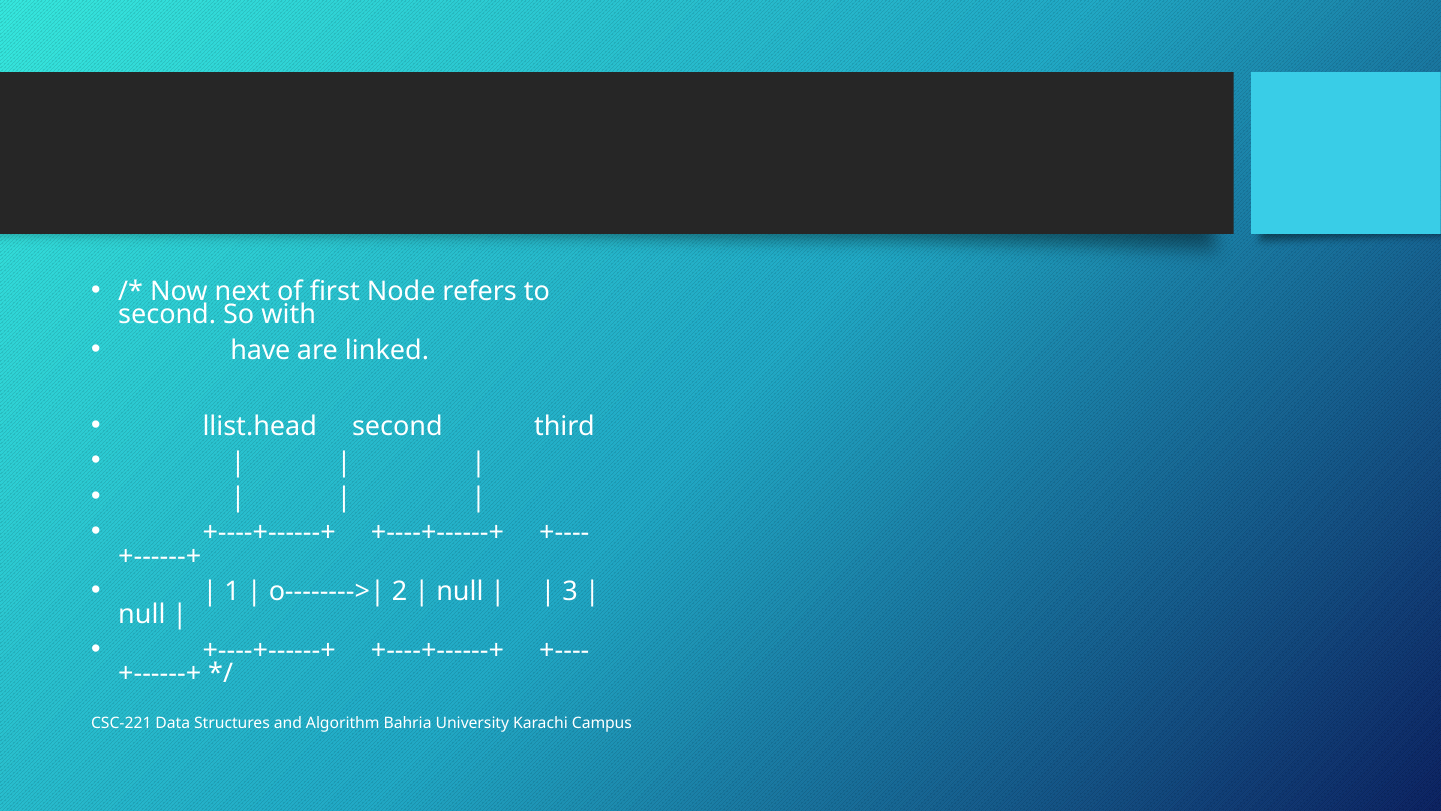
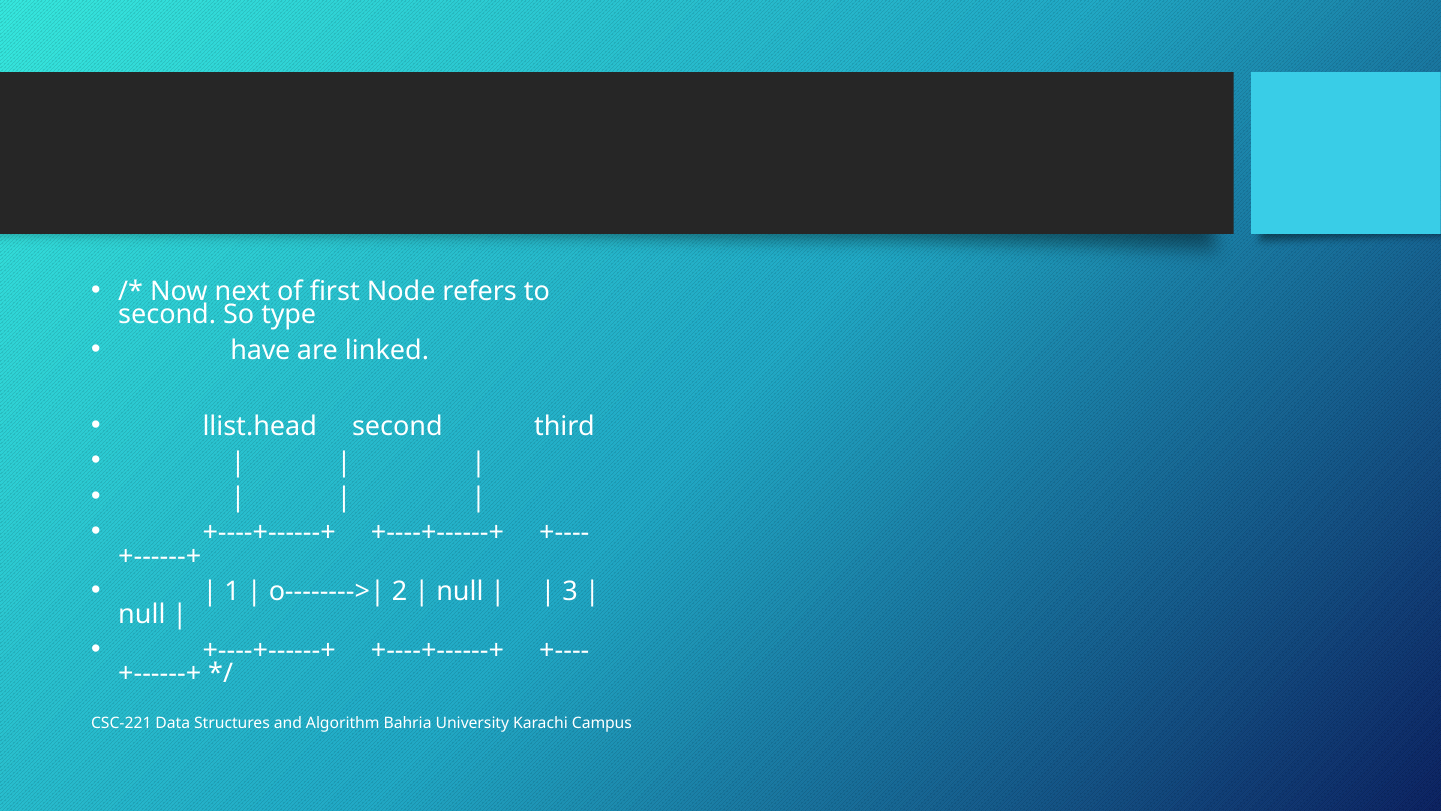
with: with -> type
